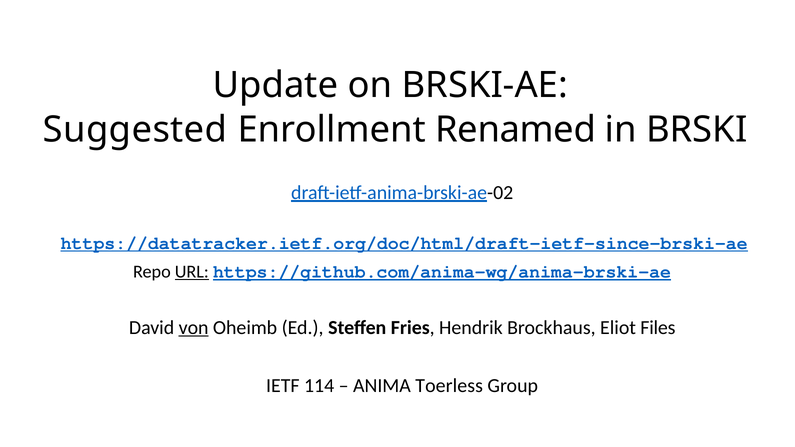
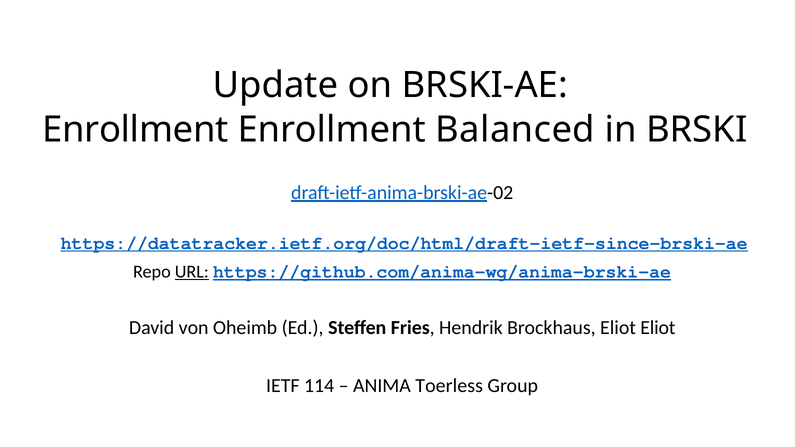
Suggested at (135, 130): Suggested -> Enrollment
Renamed: Renamed -> Balanced
von underline: present -> none
Eliot Files: Files -> Eliot
